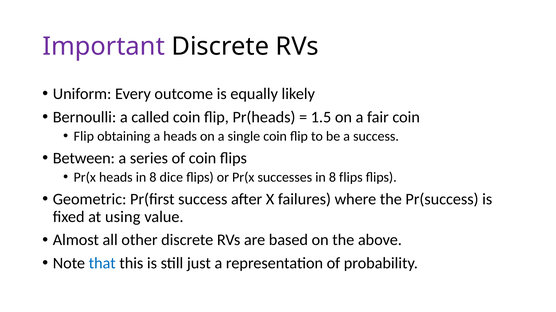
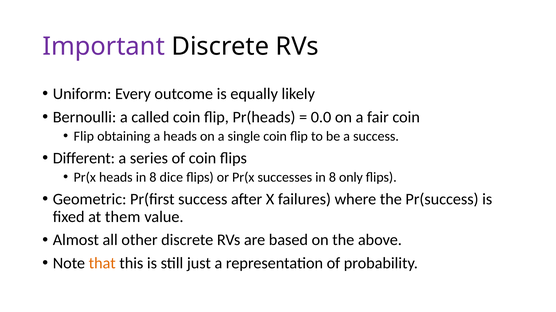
1.5: 1.5 -> 0.0
Between: Between -> Different
8 flips: flips -> only
using: using -> them
that colour: blue -> orange
